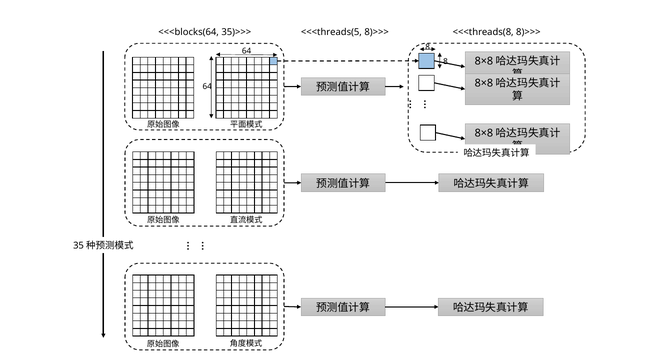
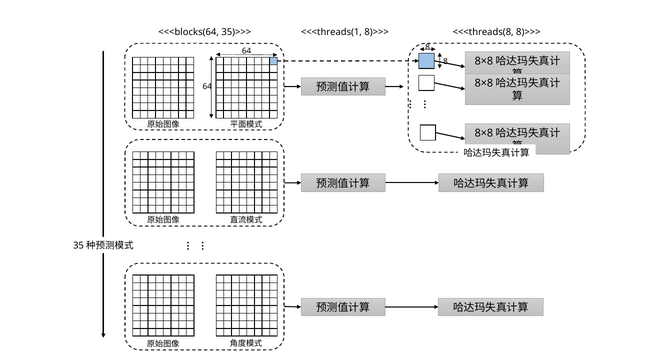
<<<threads(5: <<<threads(5 -> <<<threads(1
